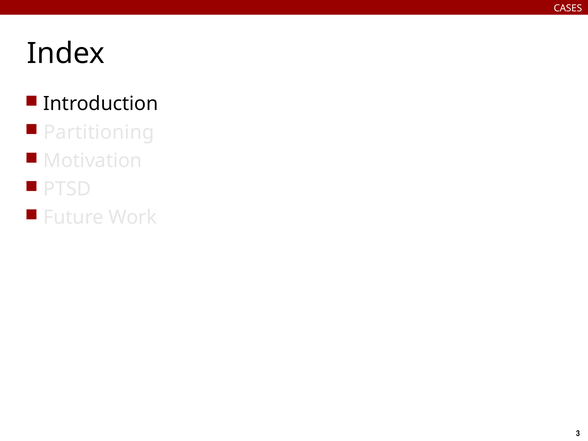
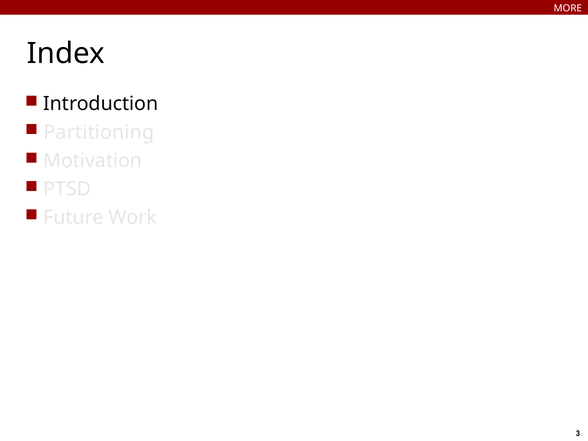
CASES: CASES -> MORE
